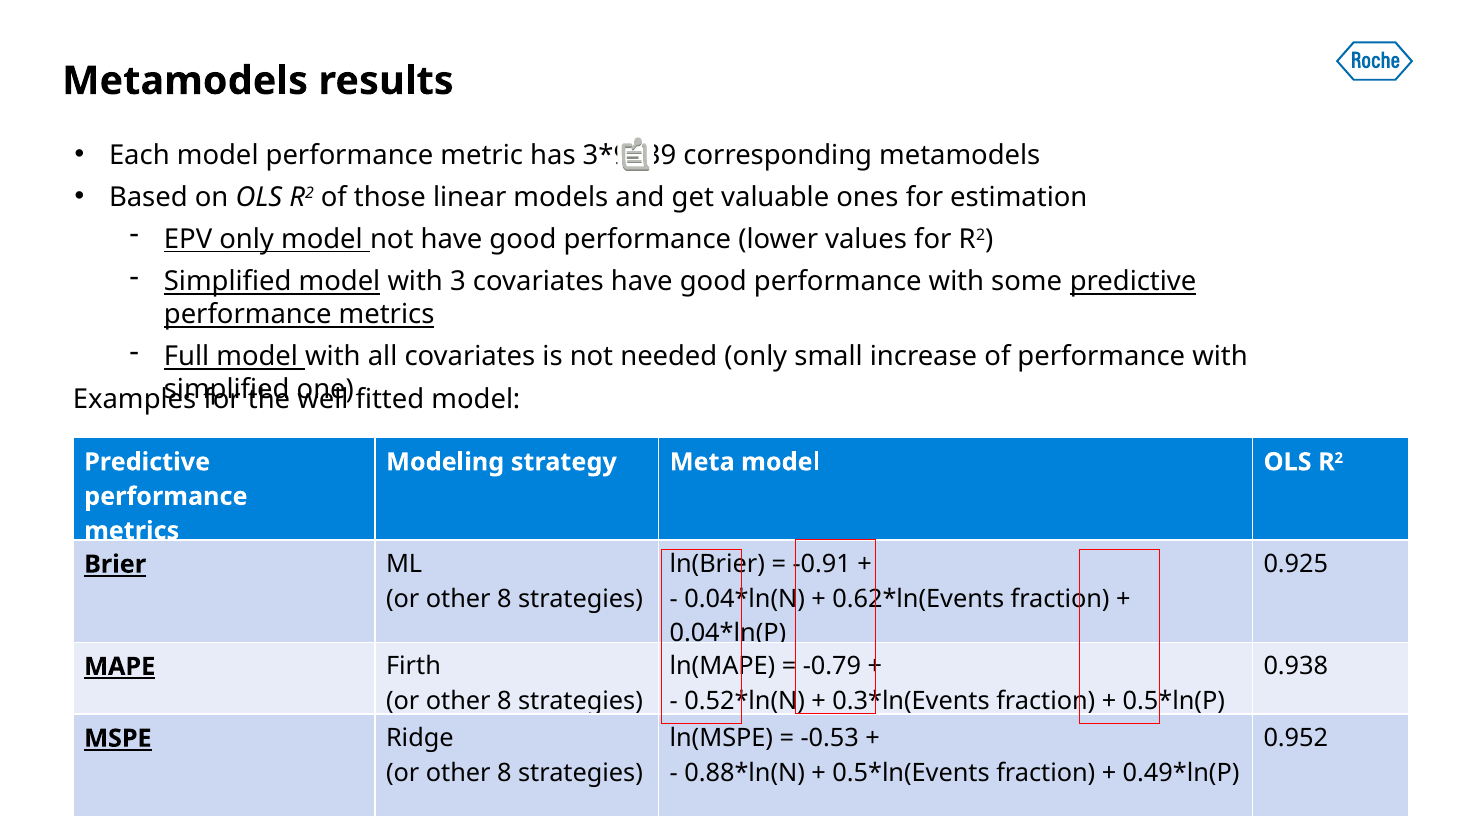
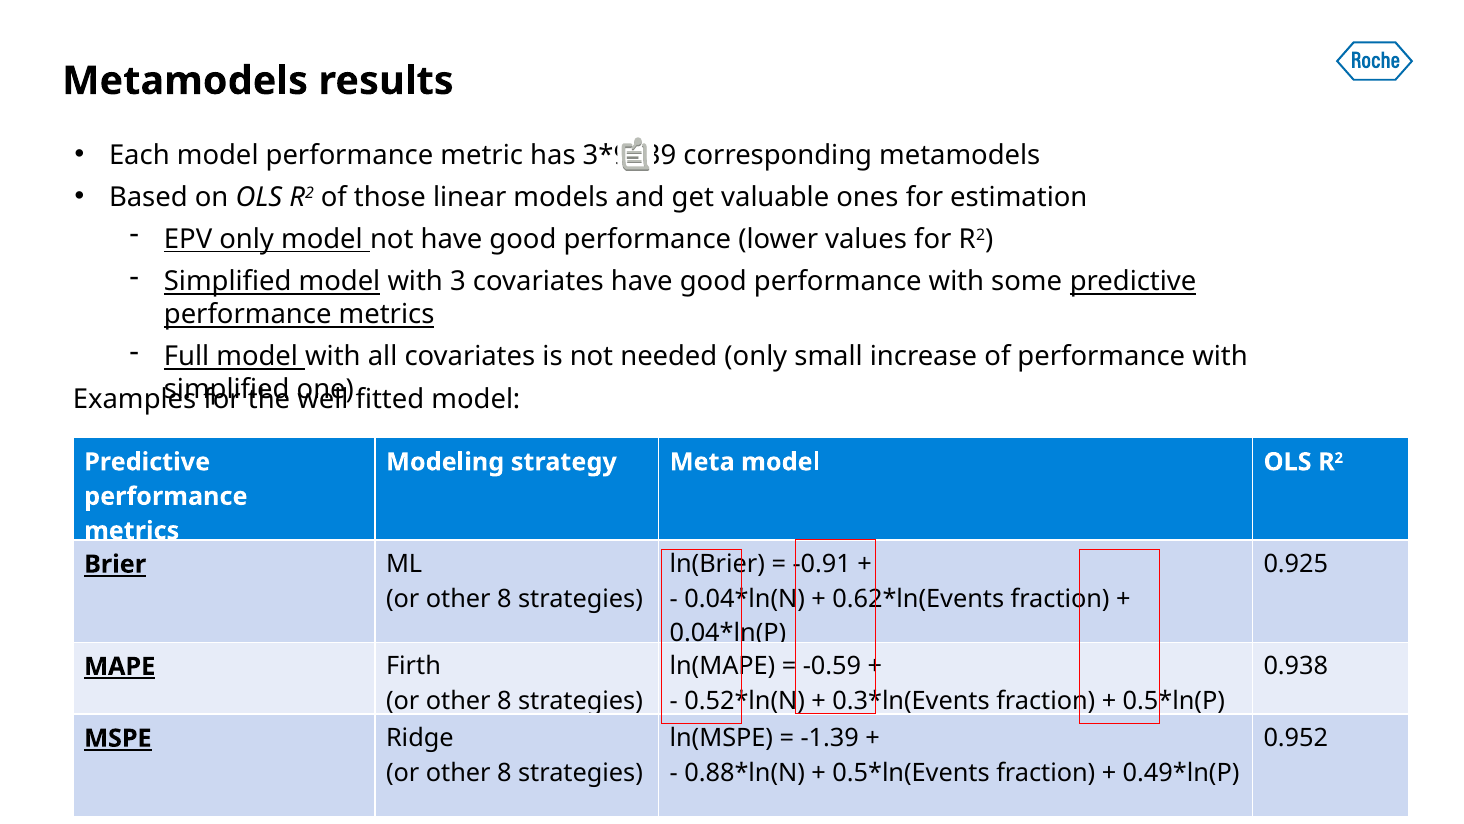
-0.79: -0.79 -> -0.59
-0.53: -0.53 -> -1.39
